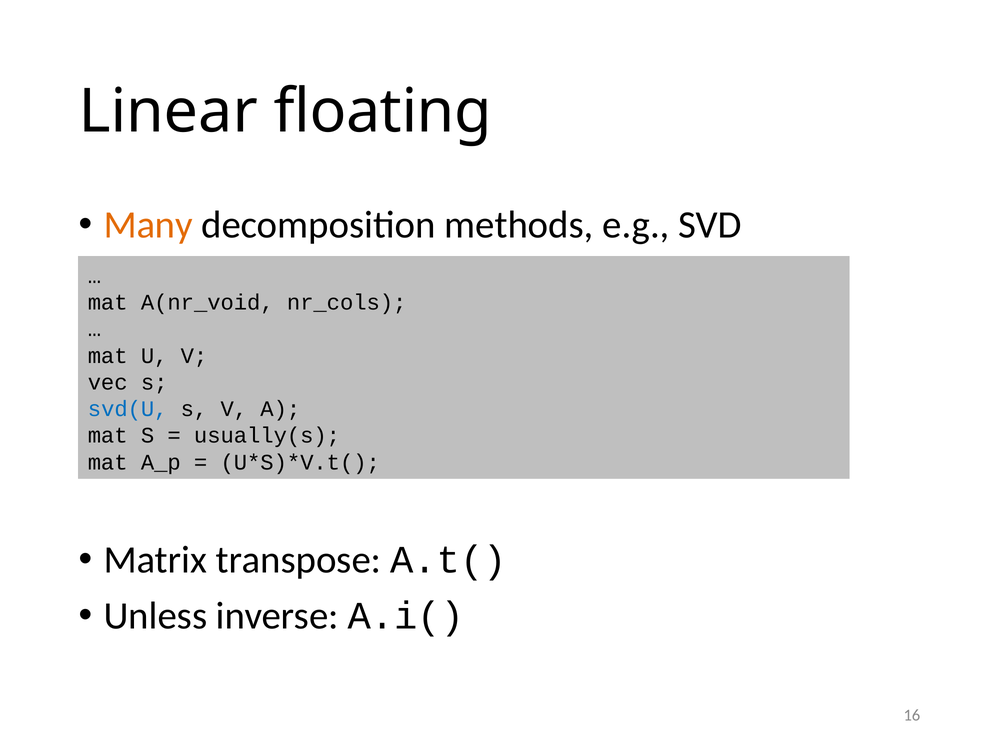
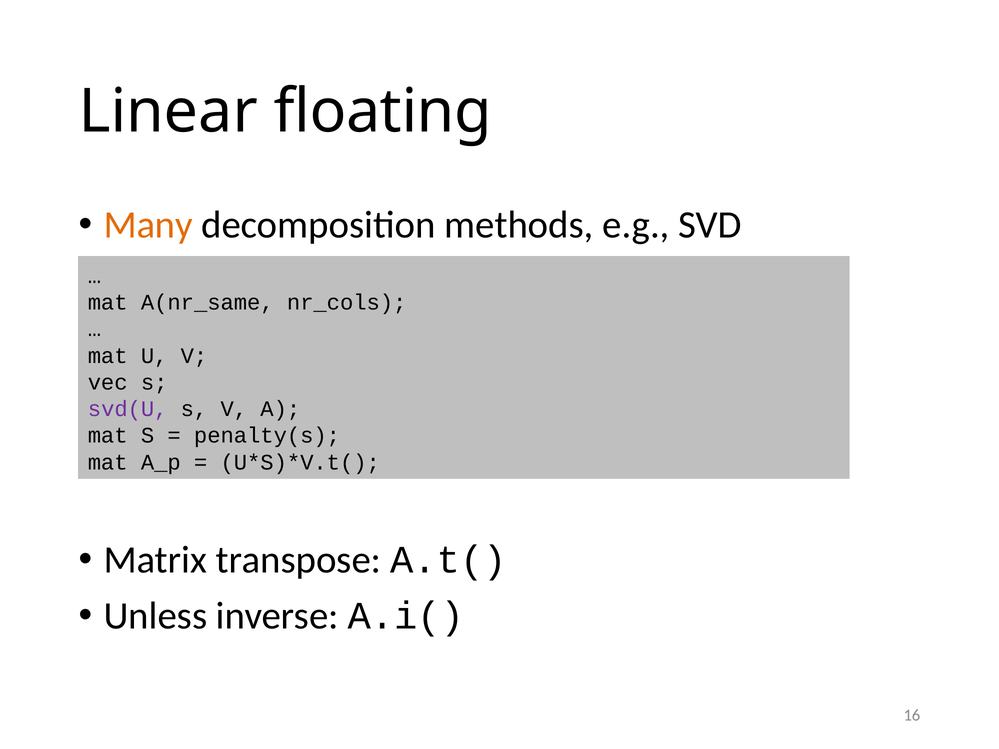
A(nr_void: A(nr_void -> A(nr_same
svd(U colour: blue -> purple
usually(s: usually(s -> penalty(s
